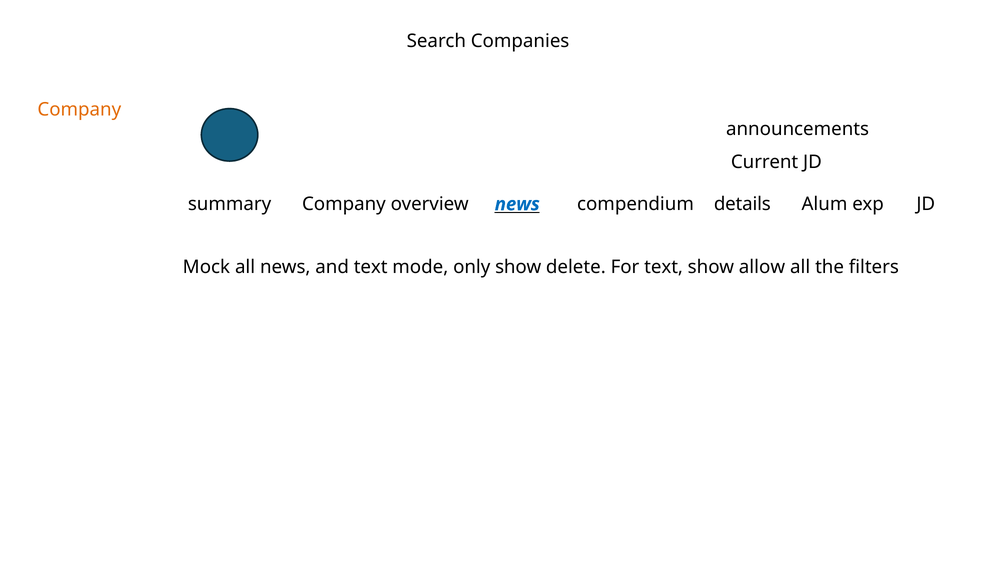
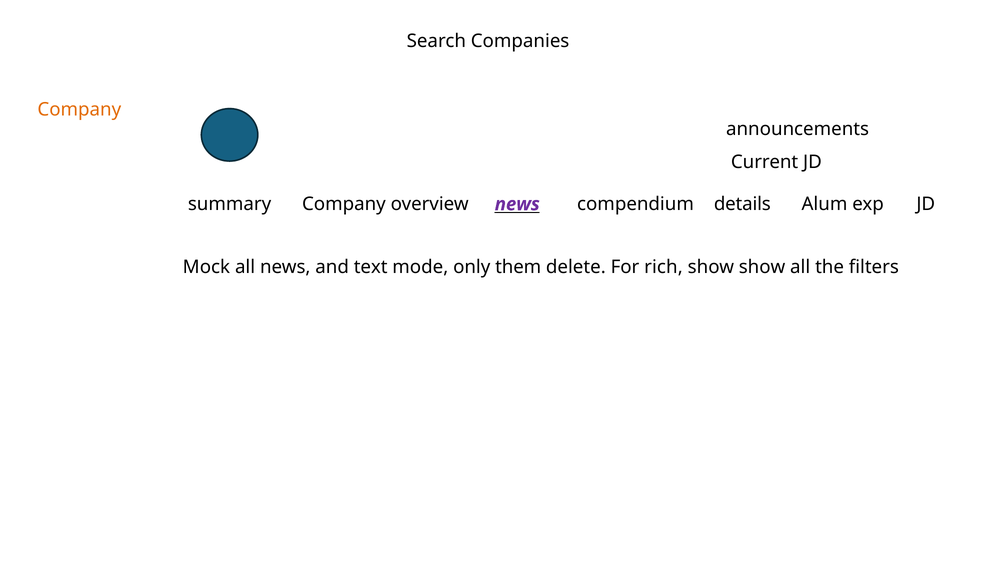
news at (517, 204) colour: blue -> purple
only show: show -> them
For text: text -> rich
show allow: allow -> show
